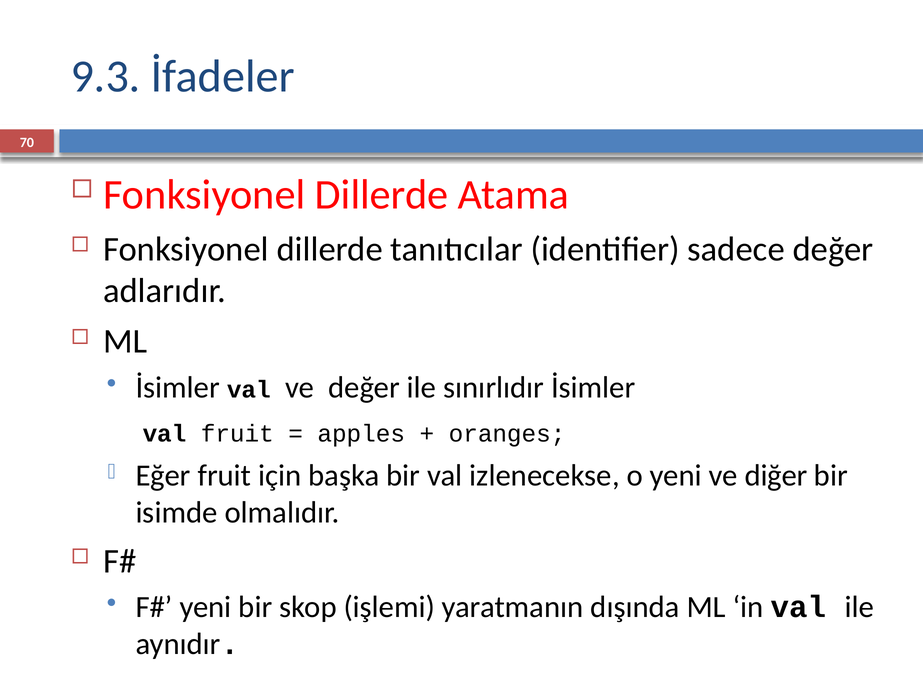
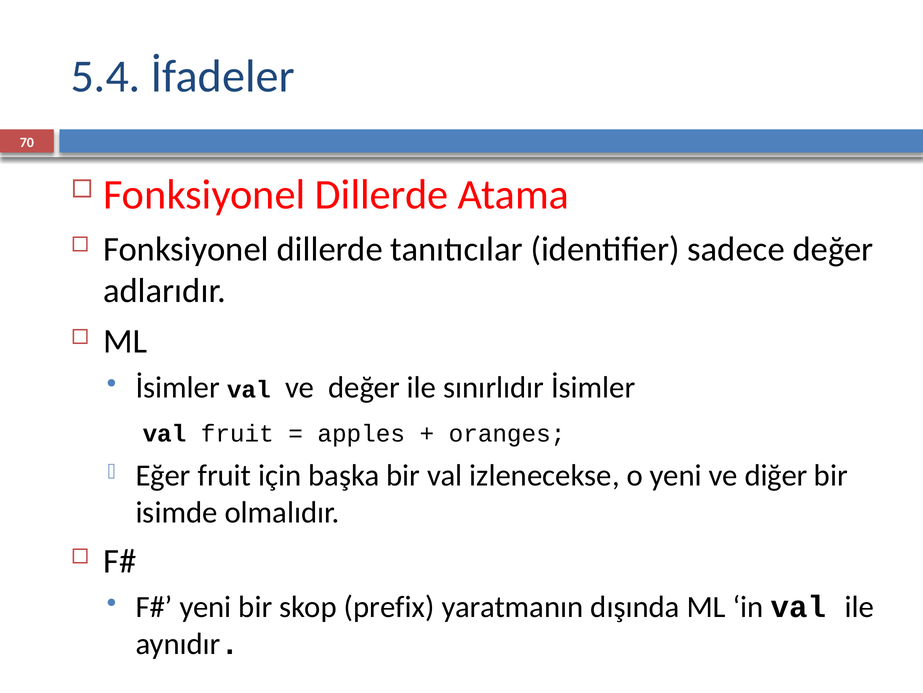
9.3: 9.3 -> 5.4
işlemi: işlemi -> prefix
